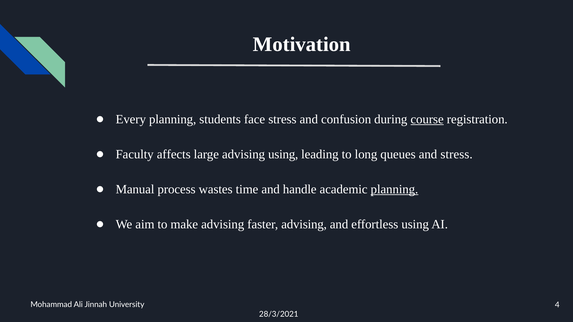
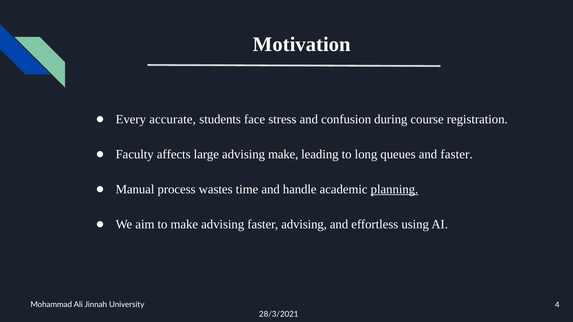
Every planning: planning -> accurate
course underline: present -> none
advising using: using -> make
and stress: stress -> faster
